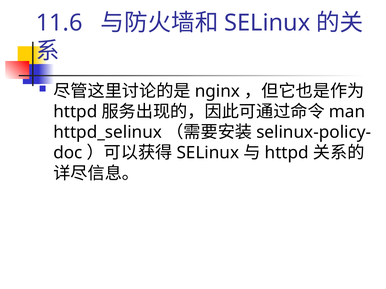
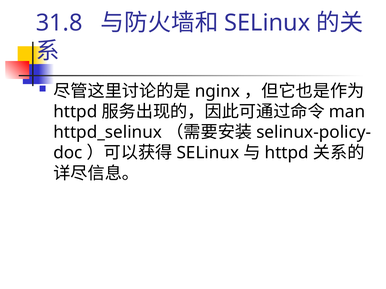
11.6: 11.6 -> 31.8
